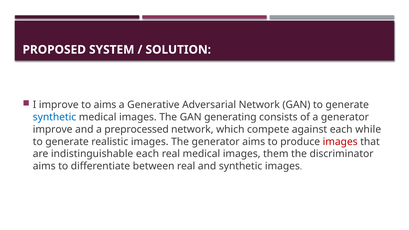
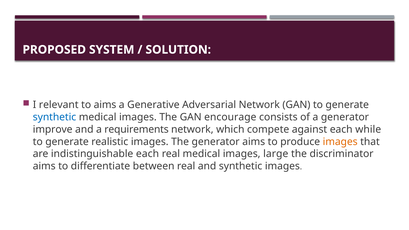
I improve: improve -> relevant
generating: generating -> encourage
preprocessed: preprocessed -> requirements
images at (340, 142) colour: red -> orange
them: them -> large
